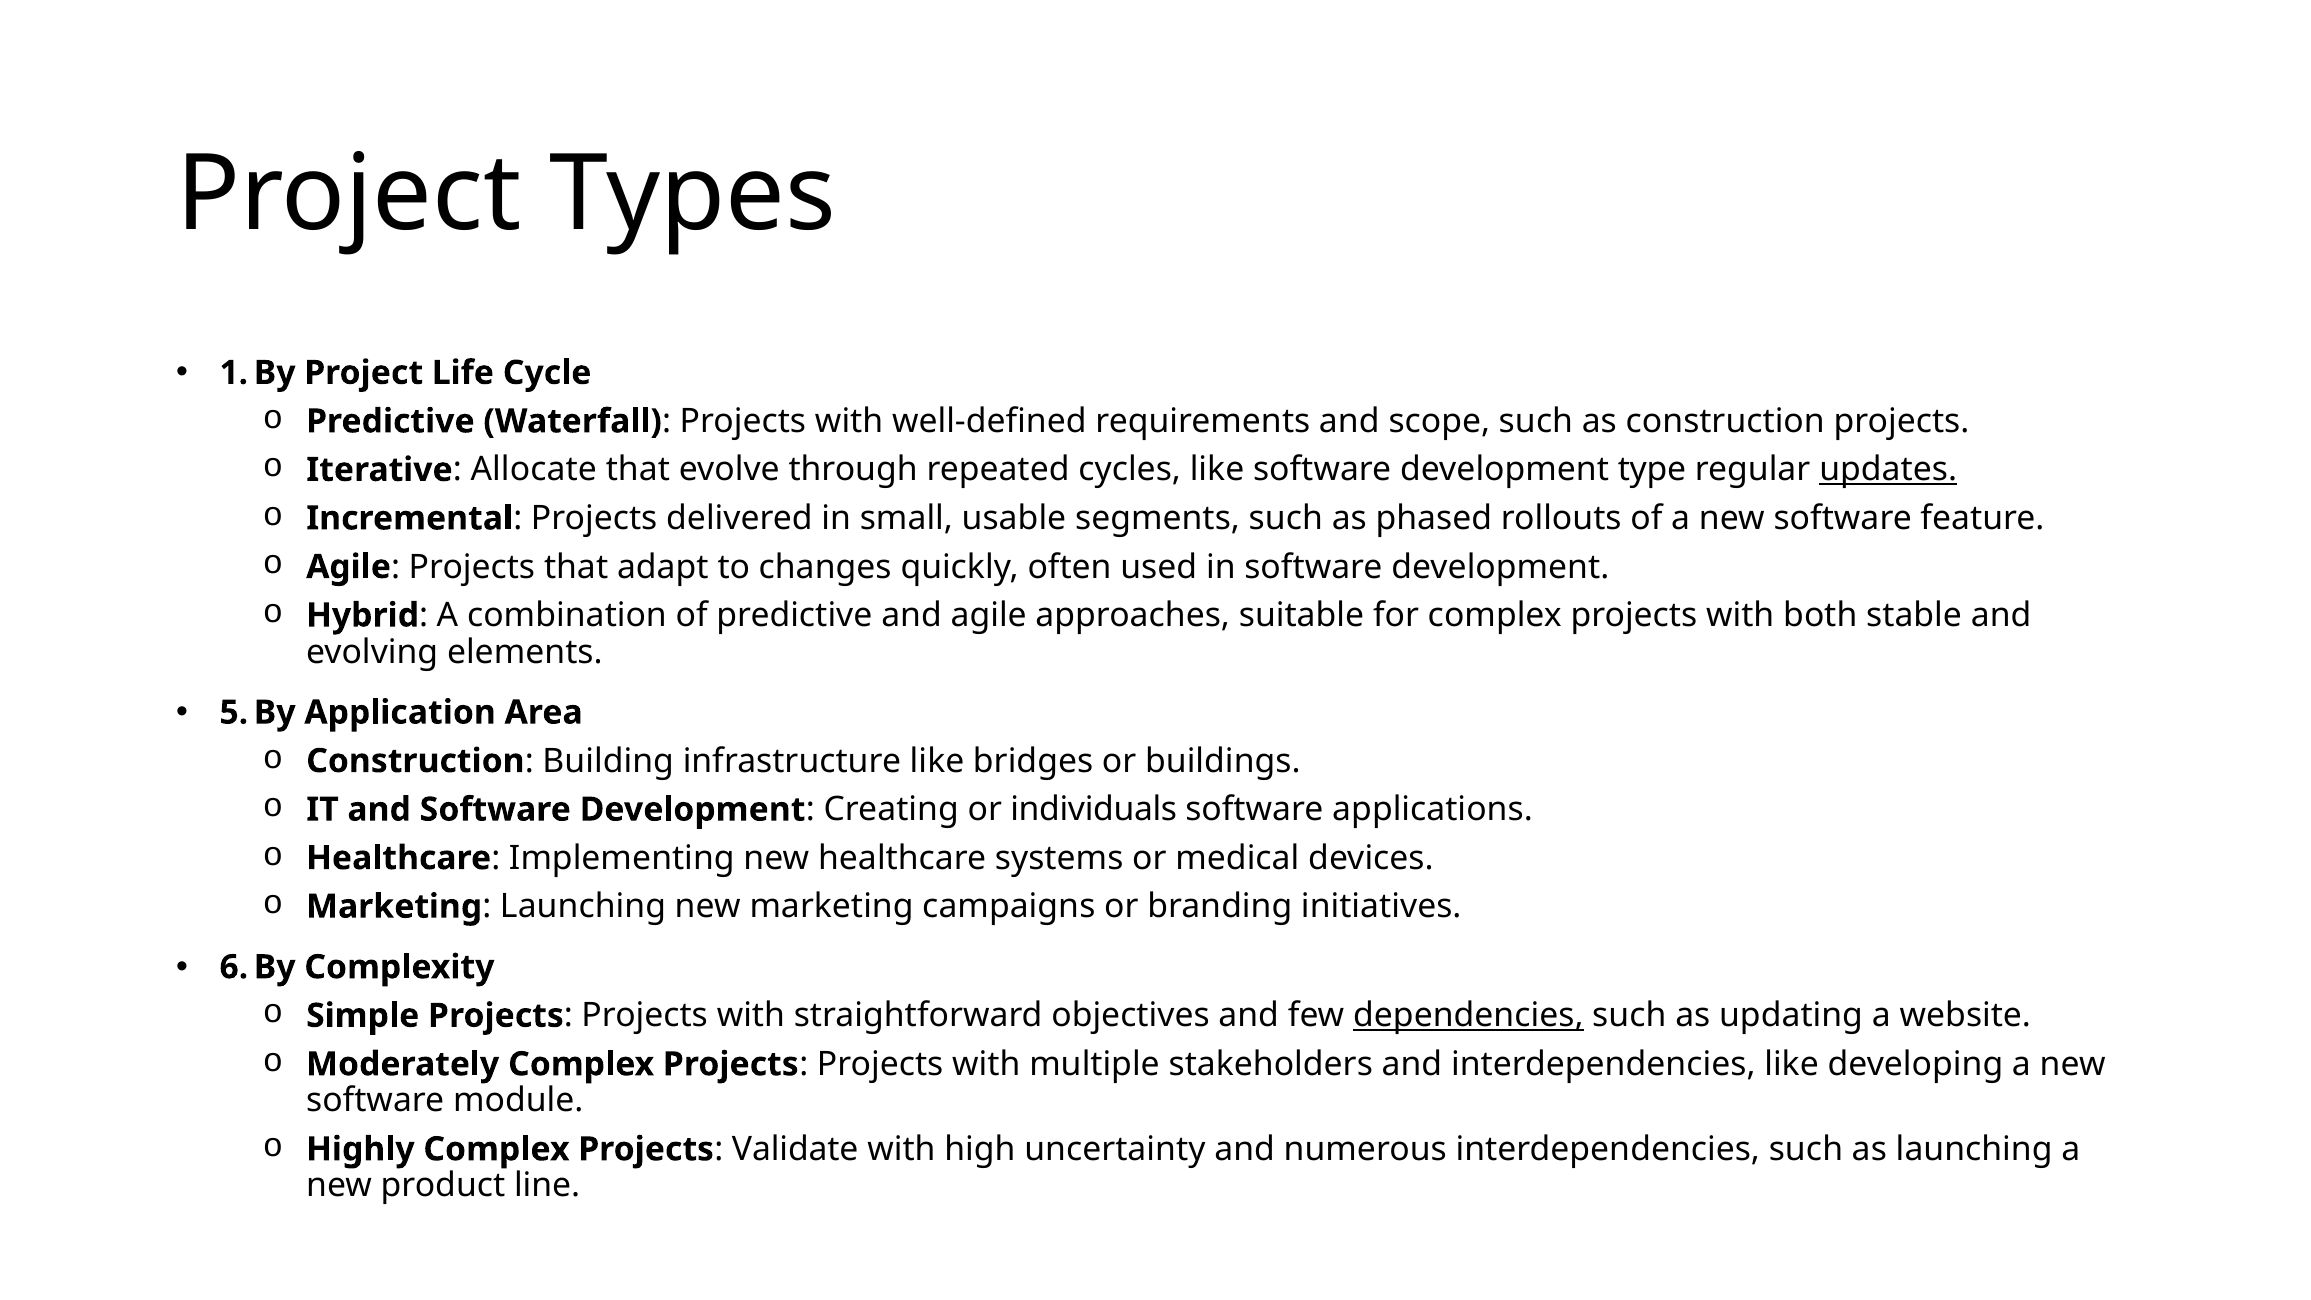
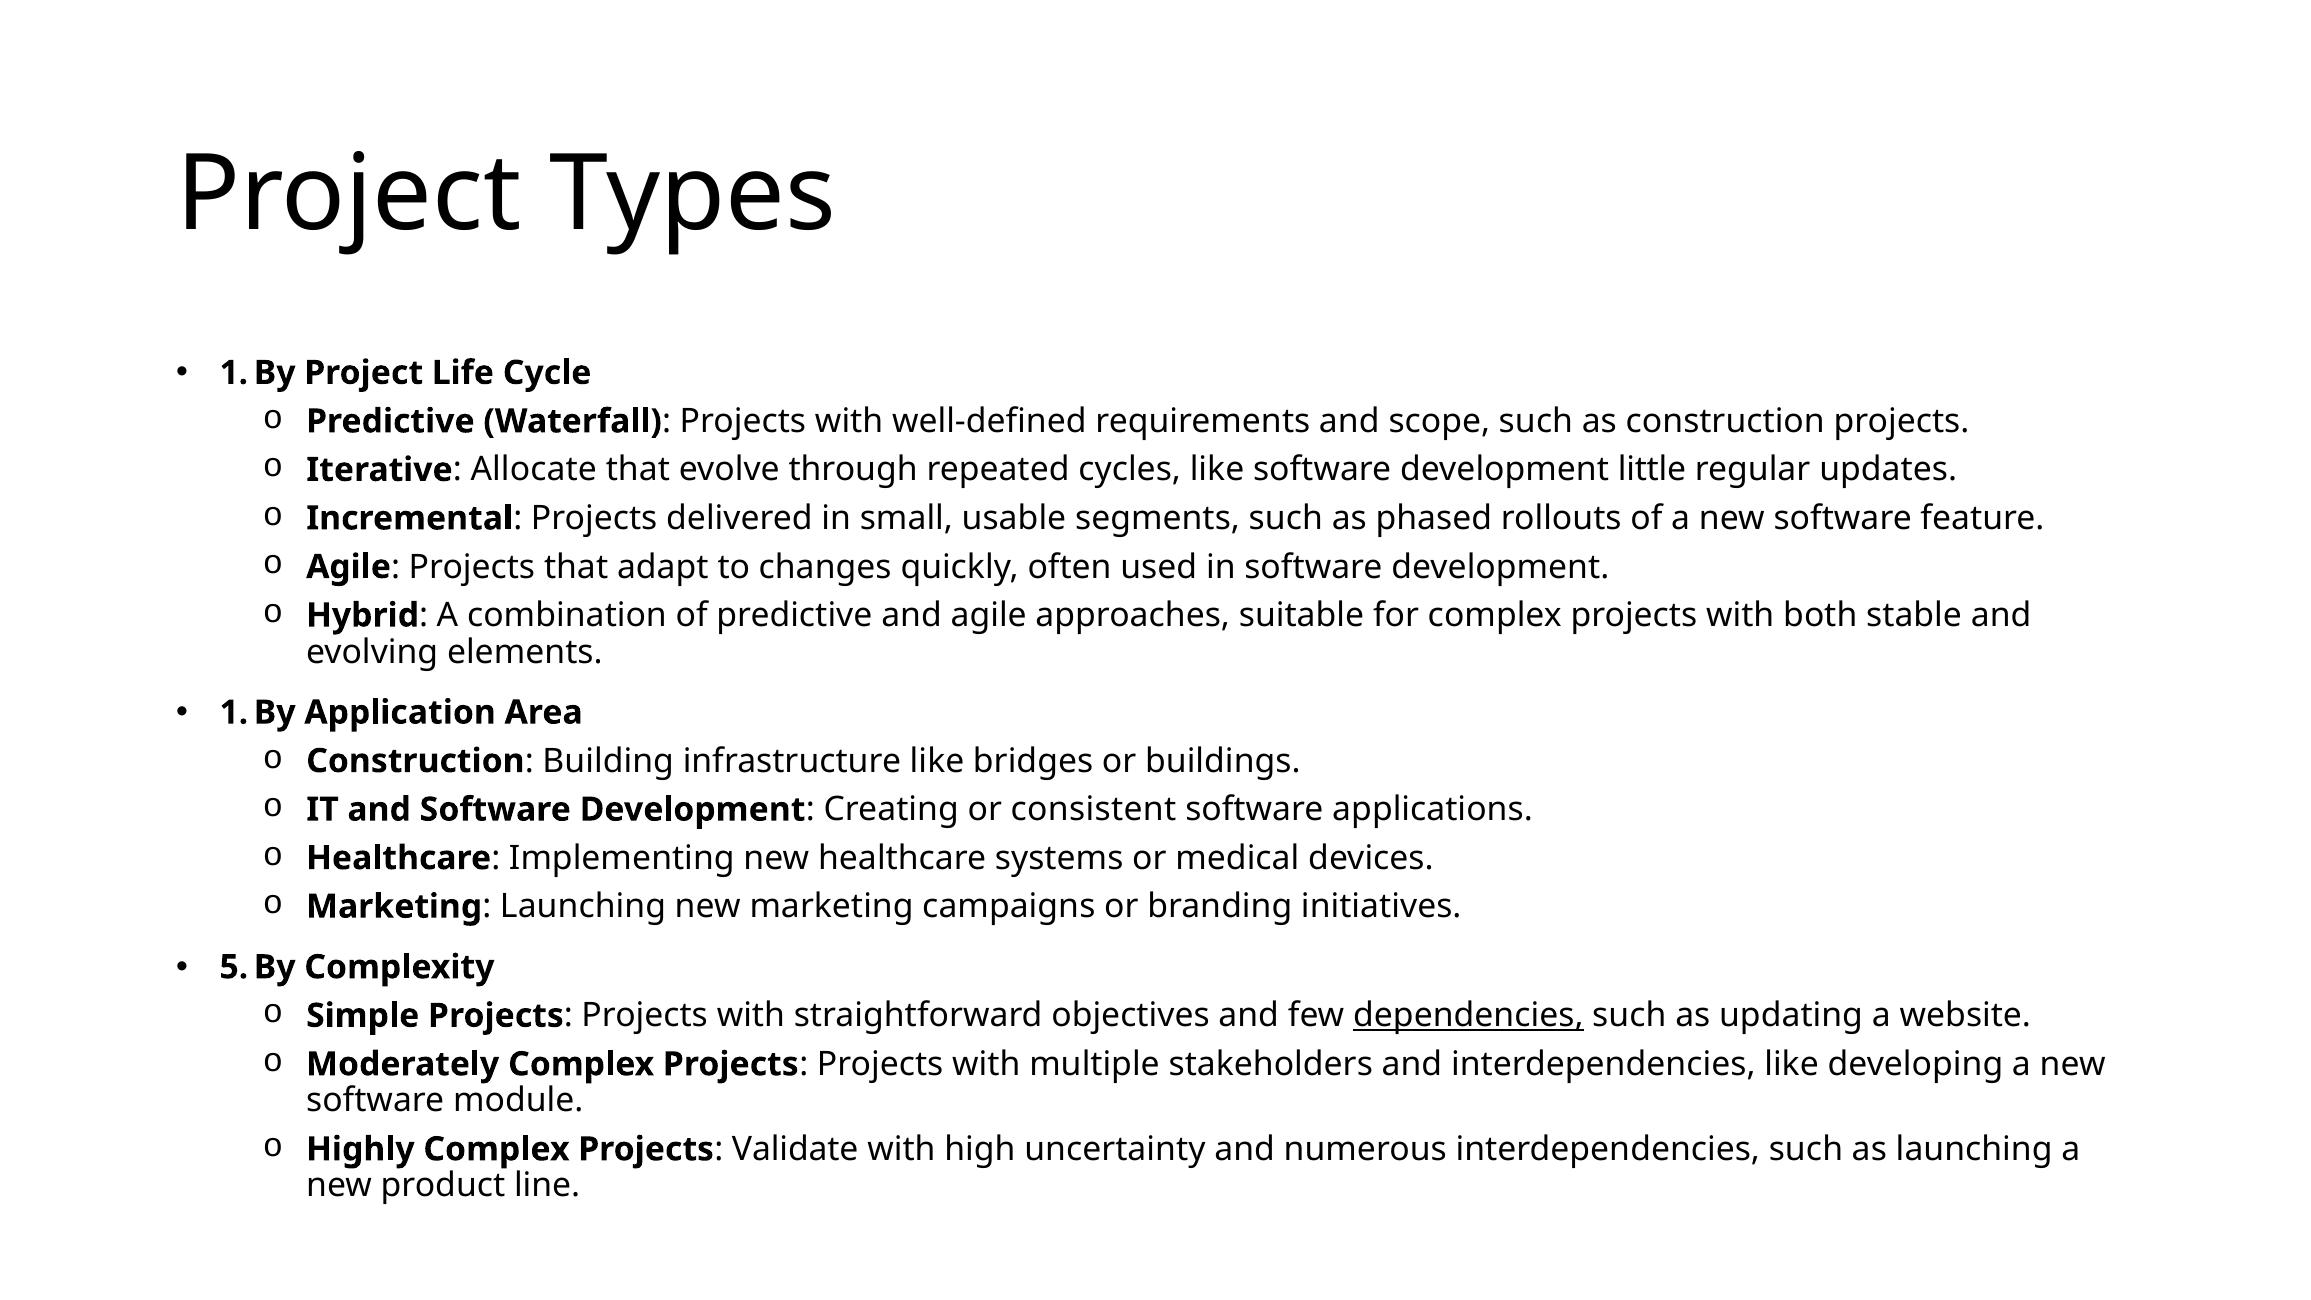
type: type -> little
updates underline: present -> none
5 at (234, 712): 5 -> 1
individuals: individuals -> consistent
6: 6 -> 5
